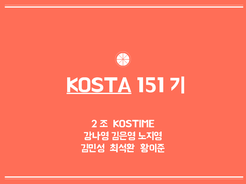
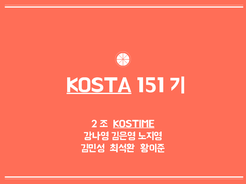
KOSTIME underline: none -> present
